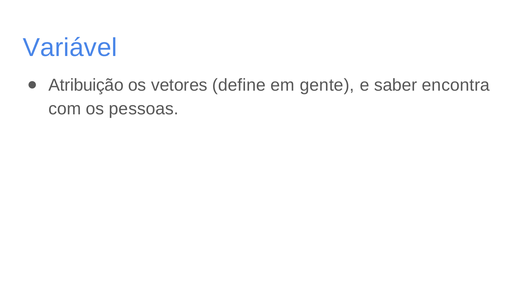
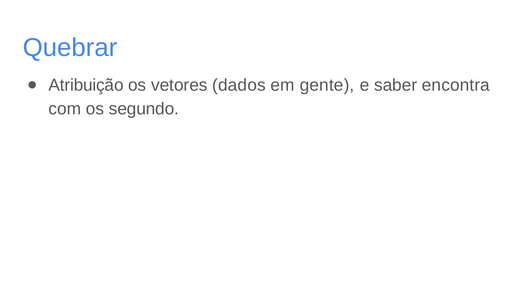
Variável: Variável -> Quebrar
define: define -> dados
pessoas: pessoas -> segundo
